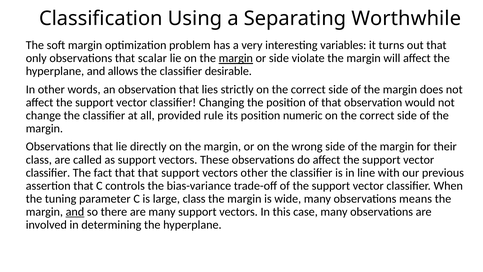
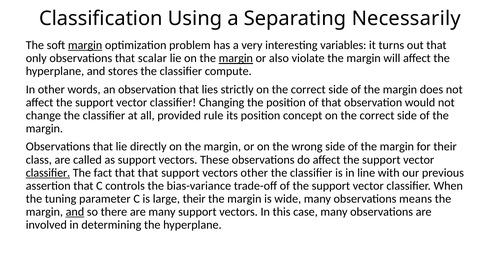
Worthwhile: Worthwhile -> Necessarily
margin at (85, 45) underline: none -> present
or side: side -> also
allows: allows -> stores
desirable: desirable -> compute
numeric: numeric -> concept
classiﬁer at (48, 173) underline: none -> present
large class: class -> their
